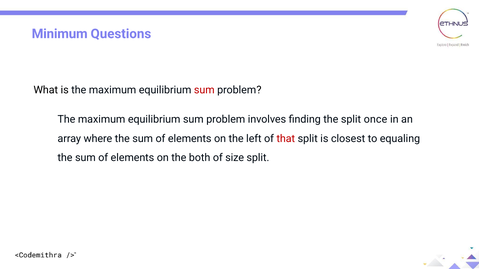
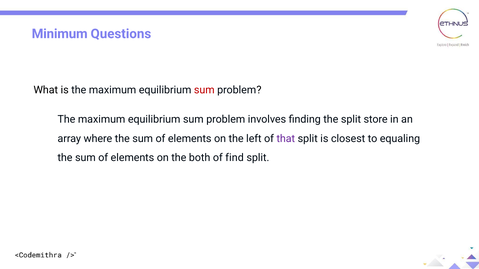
once: once -> store
that colour: red -> purple
size: size -> find
